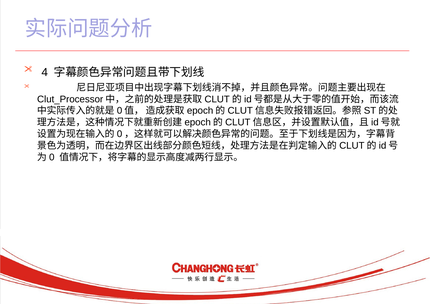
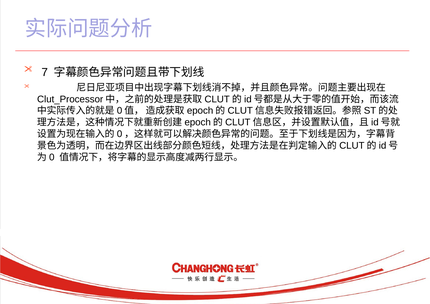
4: 4 -> 7
